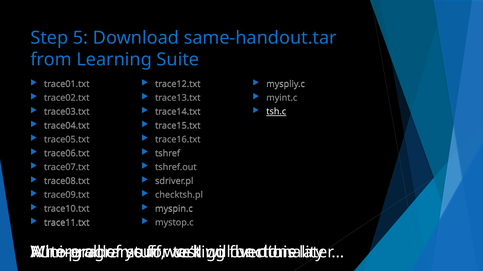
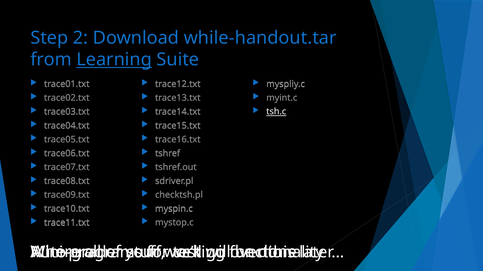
5: 5 -> 2
same-handout.tar: same-handout.tar -> while-handout.tar
Learning underline: none -> present
